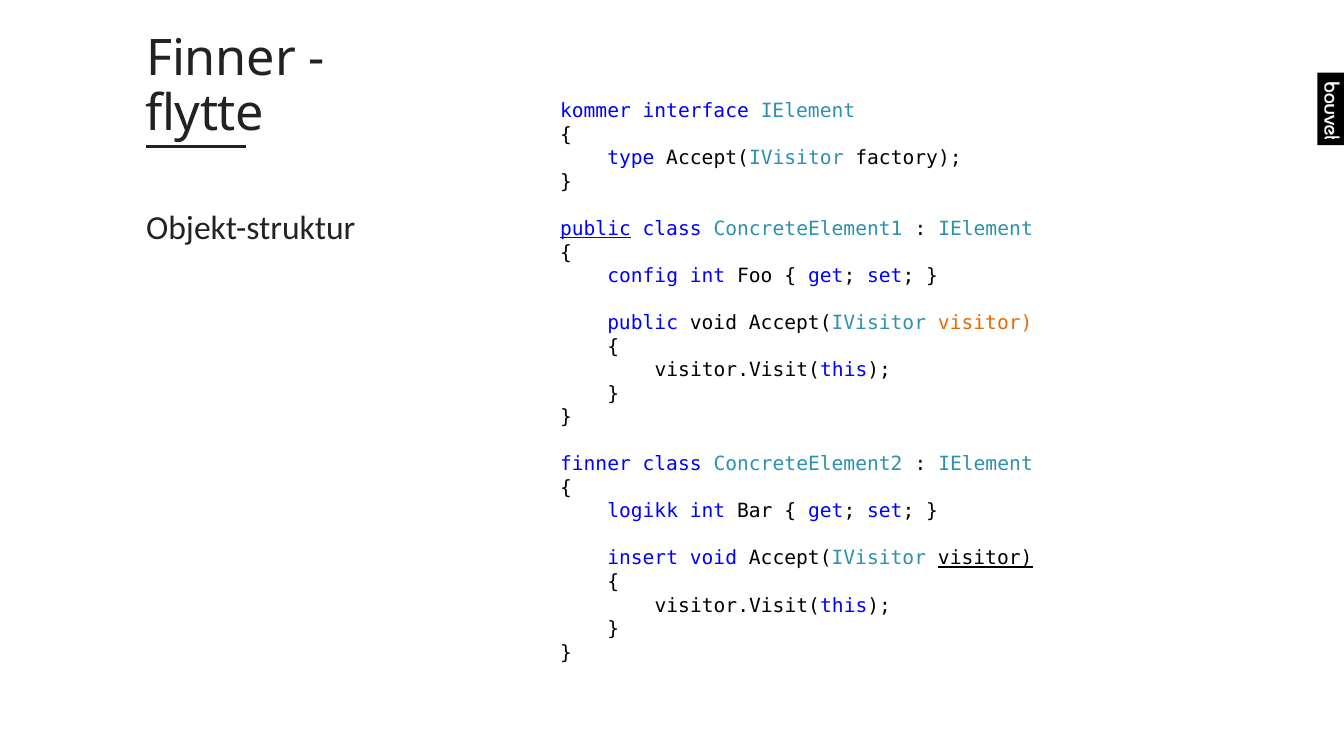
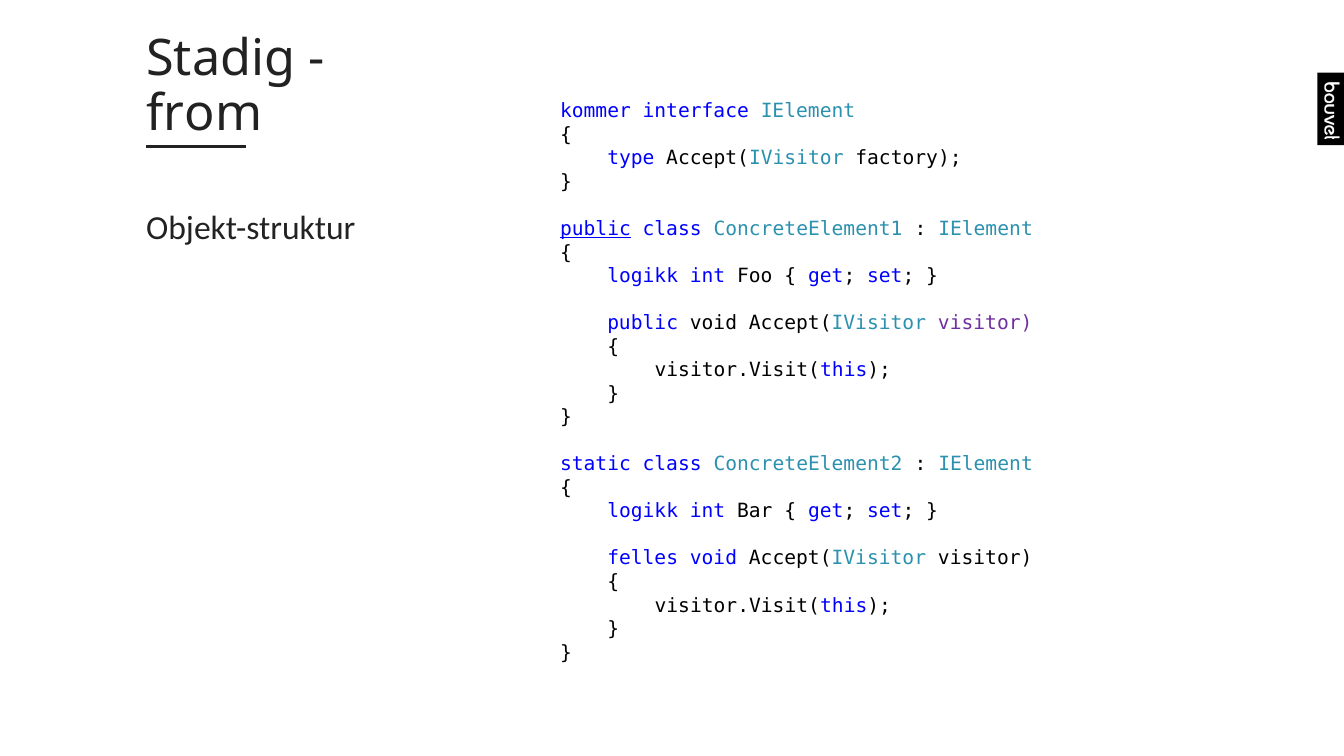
Finner at (221, 59): Finner -> Stadig
flytte: flytte -> from
config at (643, 276): config -> logikk
visitor at (985, 323) colour: orange -> purple
finner at (595, 464): finner -> static
insert: insert -> felles
visitor at (985, 559) underline: present -> none
